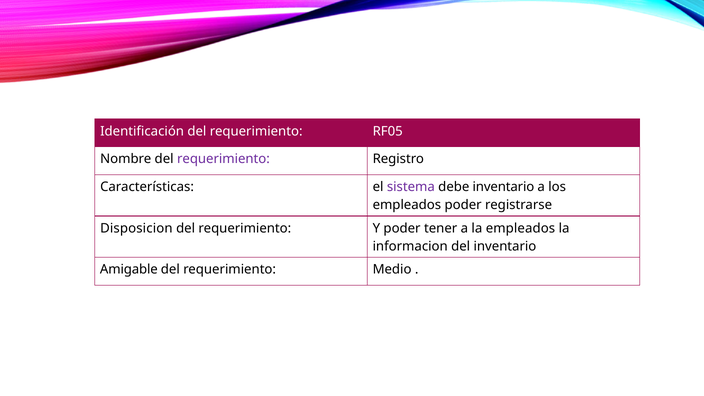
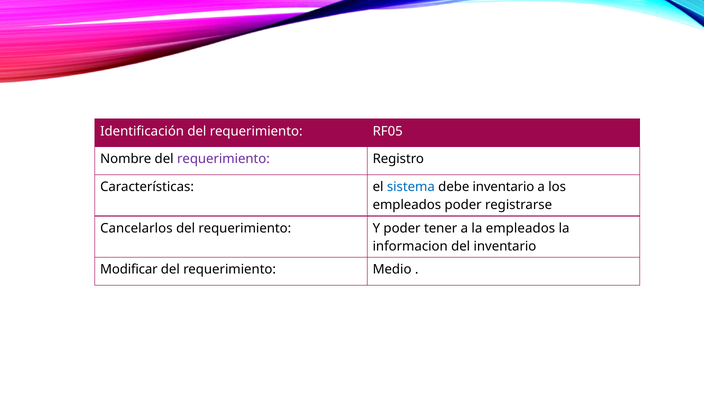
sistema colour: purple -> blue
Disposicion: Disposicion -> Cancelarlos
Amigable: Amigable -> Modificar
